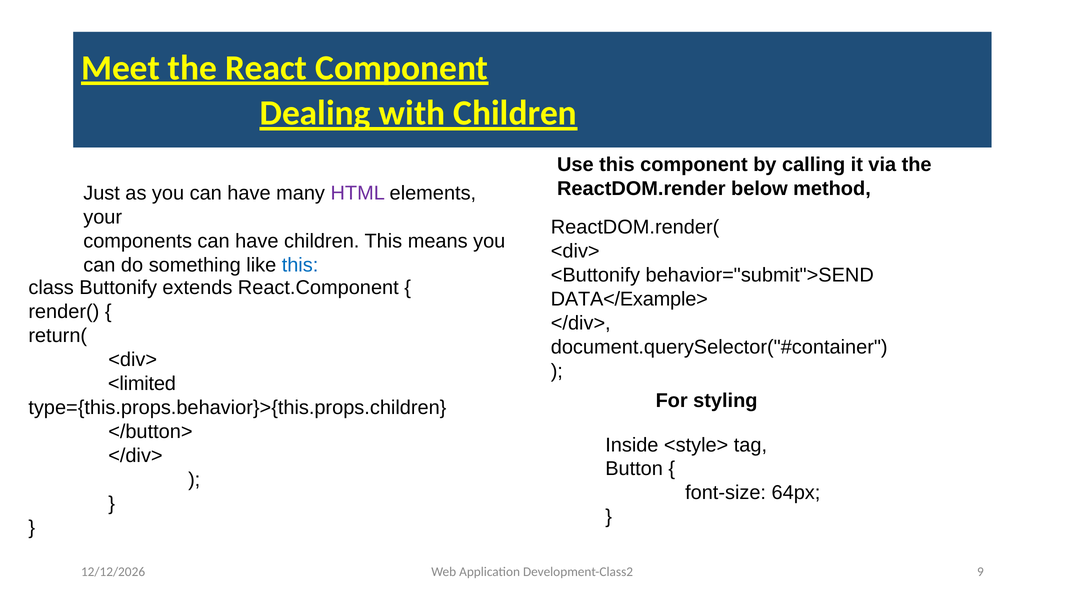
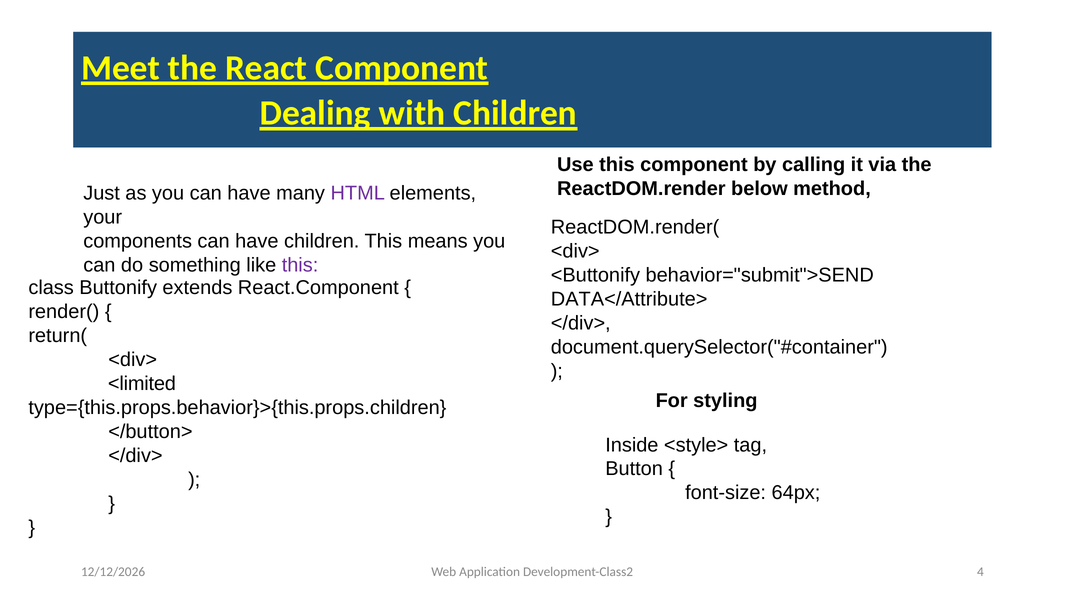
this at (300, 265) colour: blue -> purple
DATA</Example>: DATA</Example> -> DATA</Attribute>
9: 9 -> 4
